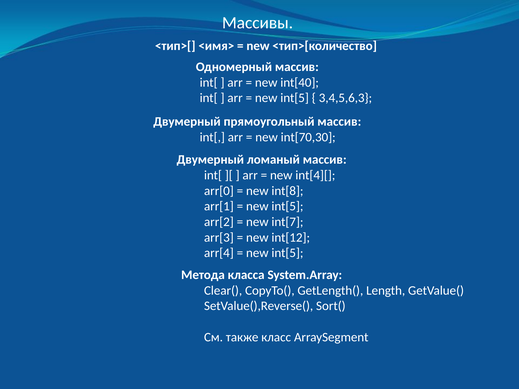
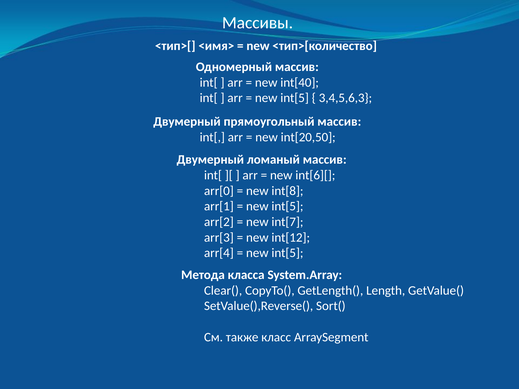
int[70,30: int[70,30 -> int[20,50
int[4][: int[4][ -> int[6][
